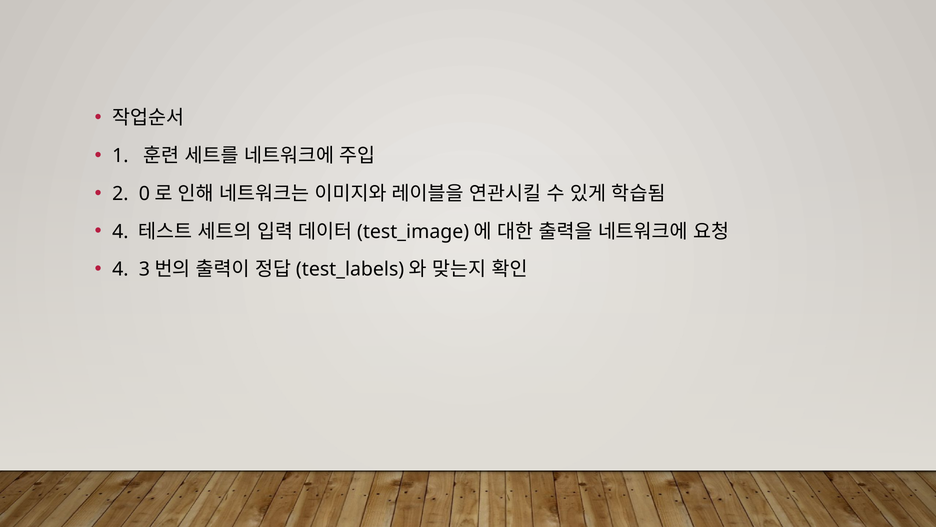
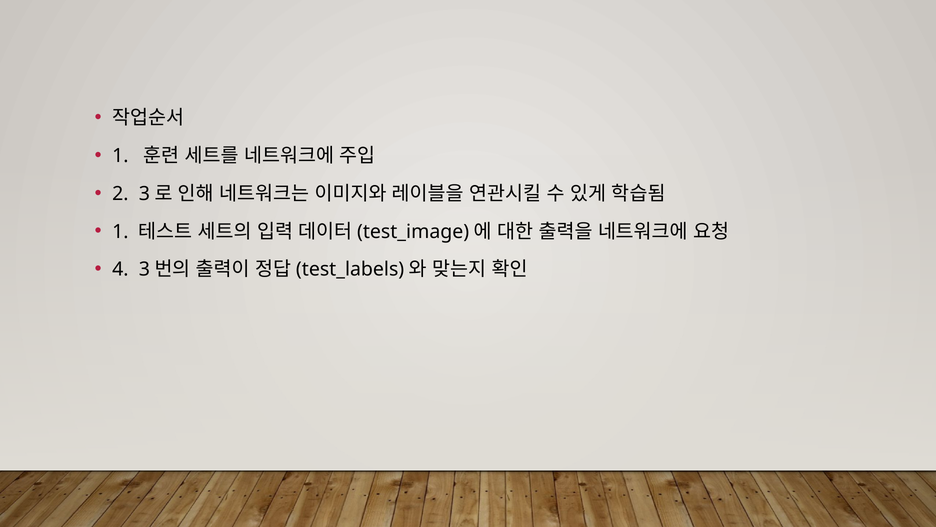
2 0: 0 -> 3
4 at (120, 231): 4 -> 1
